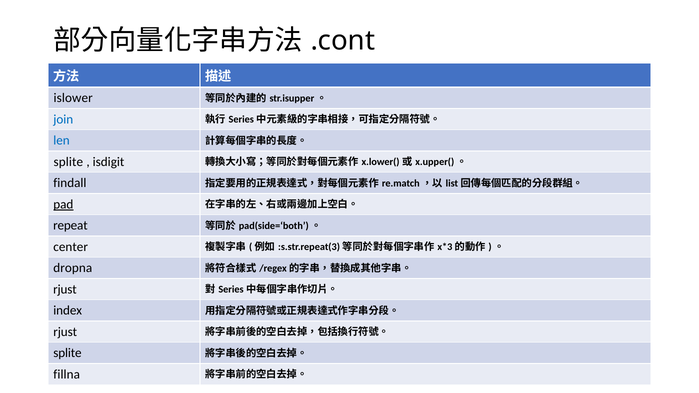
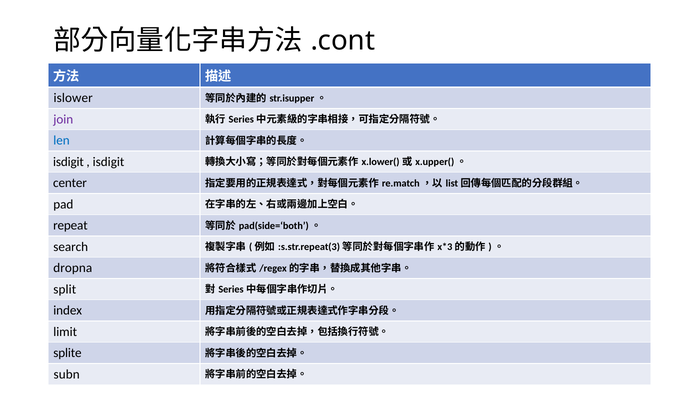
join colour: blue -> purple
splite at (68, 162): splite -> isdigit
findall: findall -> center
pad underline: present -> none
center: center -> search
rjust at (65, 289): rjust -> split
rjust at (65, 332): rjust -> limit
fillna: fillna -> subn
